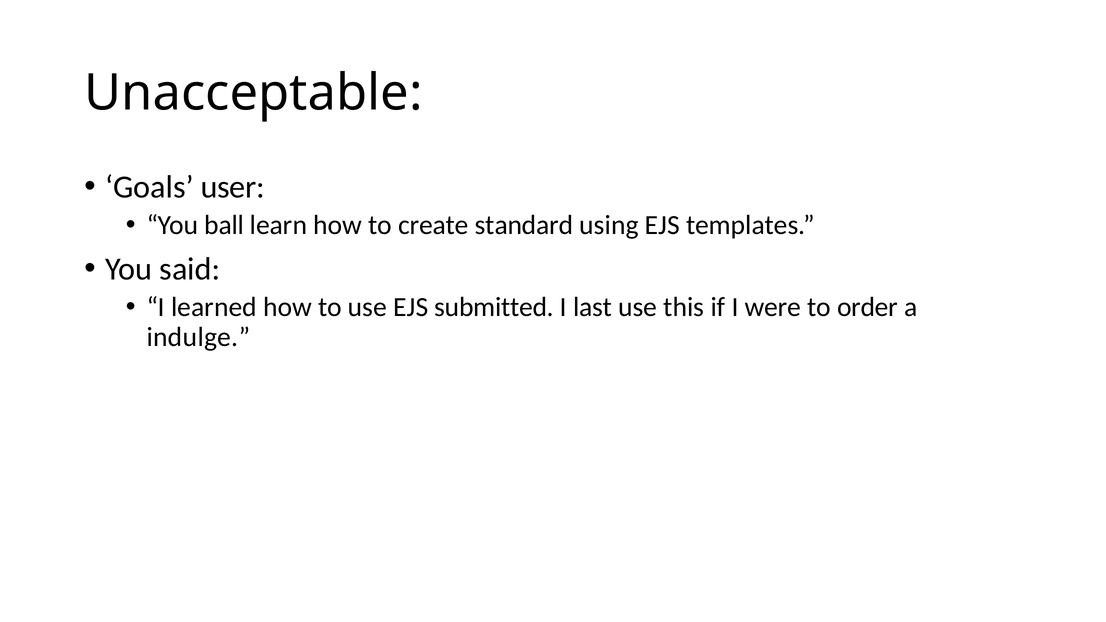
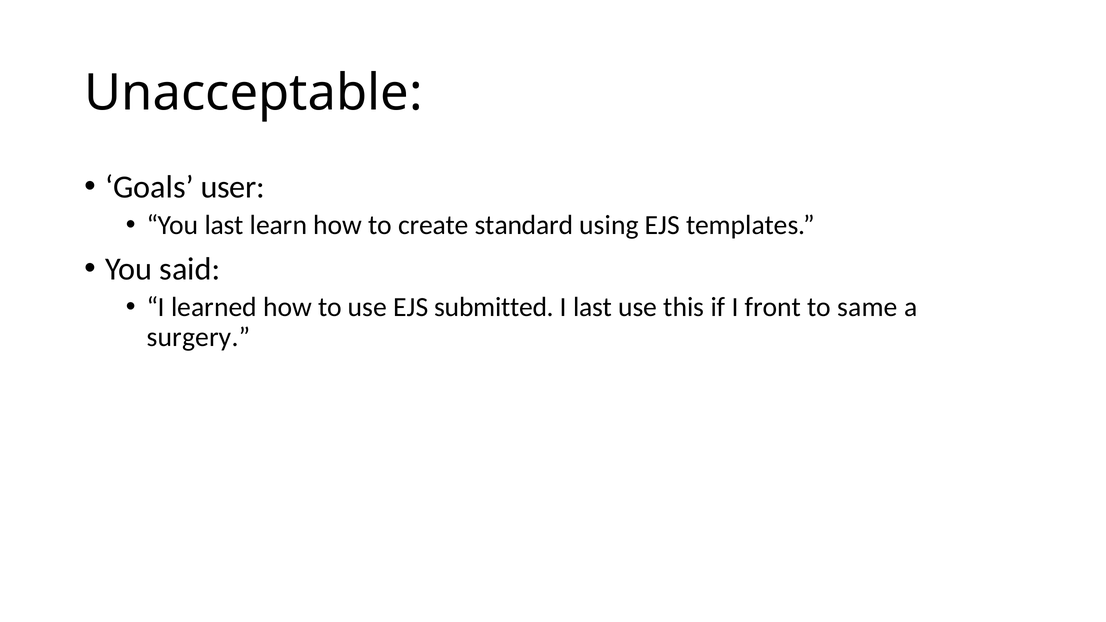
You ball: ball -> last
were: were -> front
order: order -> same
indulge: indulge -> surgery
